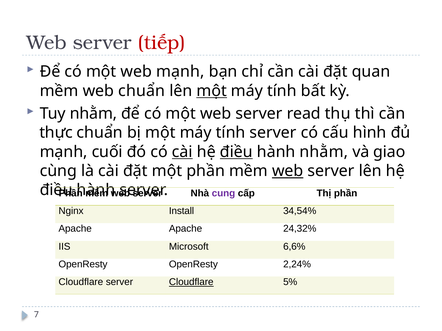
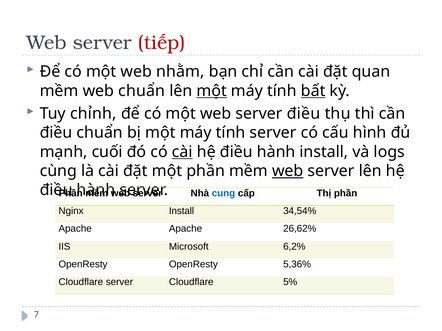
web mạnh: mạnh -> nhằm
bất underline: none -> present
Tuy nhằm: nhằm -> chỉnh
server read: read -> điều
thực at (56, 133): thực -> điều
điều at (236, 152) underline: present -> none
hành nhằm: nhằm -> install
giao: giao -> logs
cung colour: purple -> blue
24,32%: 24,32% -> 26,62%
6,6%: 6,6% -> 6,2%
2,24%: 2,24% -> 5,36%
Cloudflare at (191, 282) underline: present -> none
